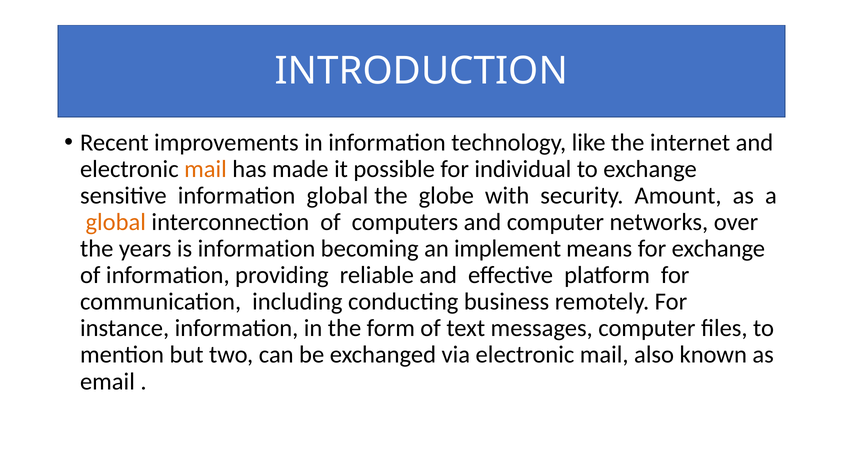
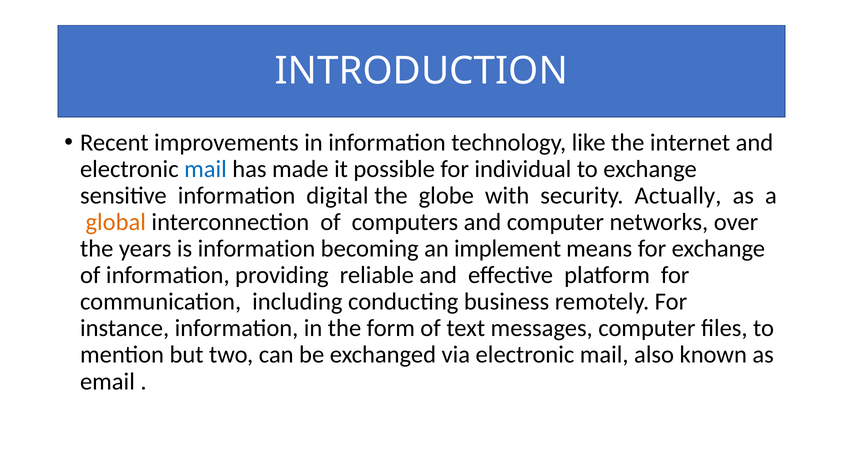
mail at (205, 169) colour: orange -> blue
information global: global -> digital
Amount: Amount -> Actually
